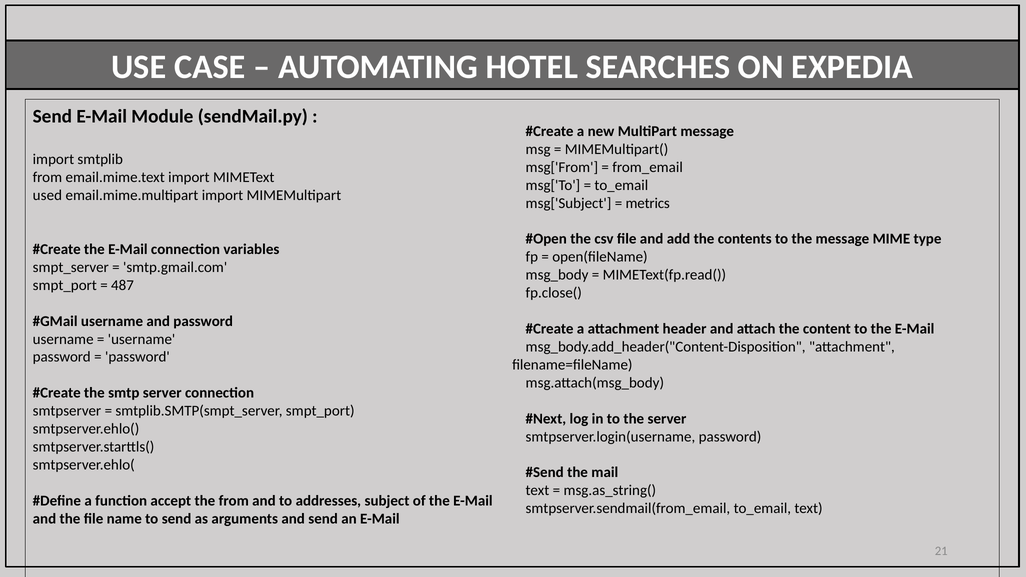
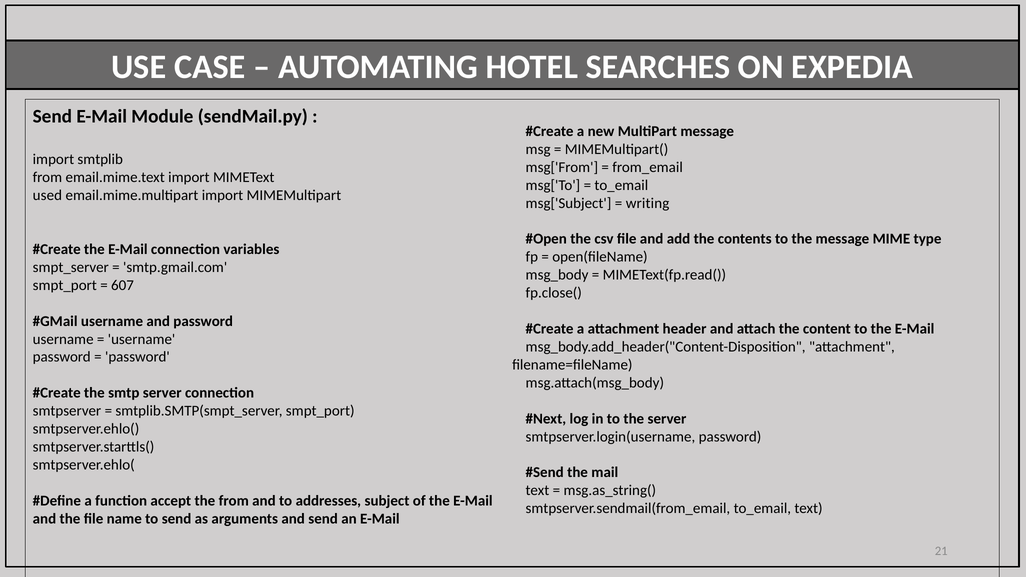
metrics: metrics -> writing
487: 487 -> 607
